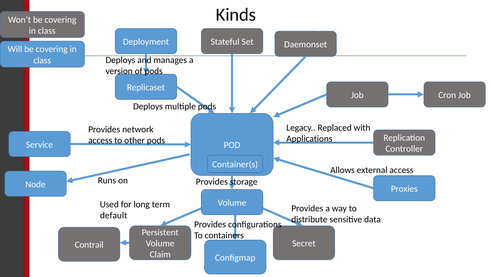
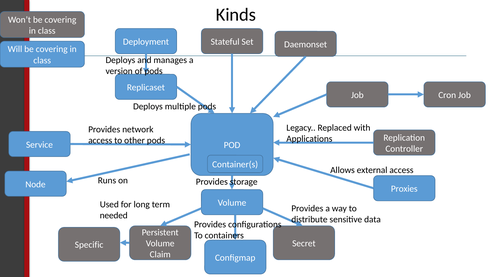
default: default -> needed
Contrail: Contrail -> Specific
